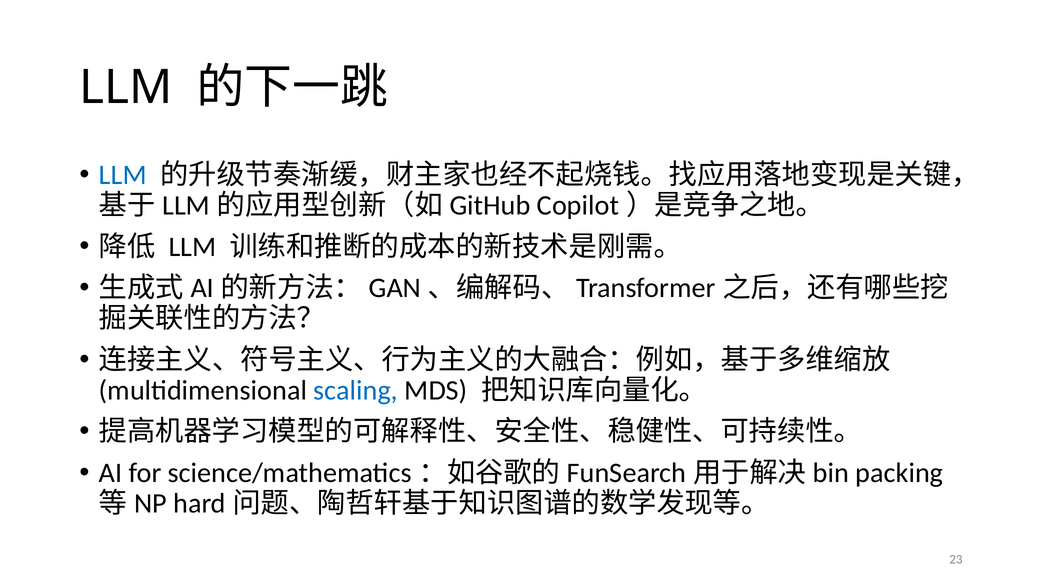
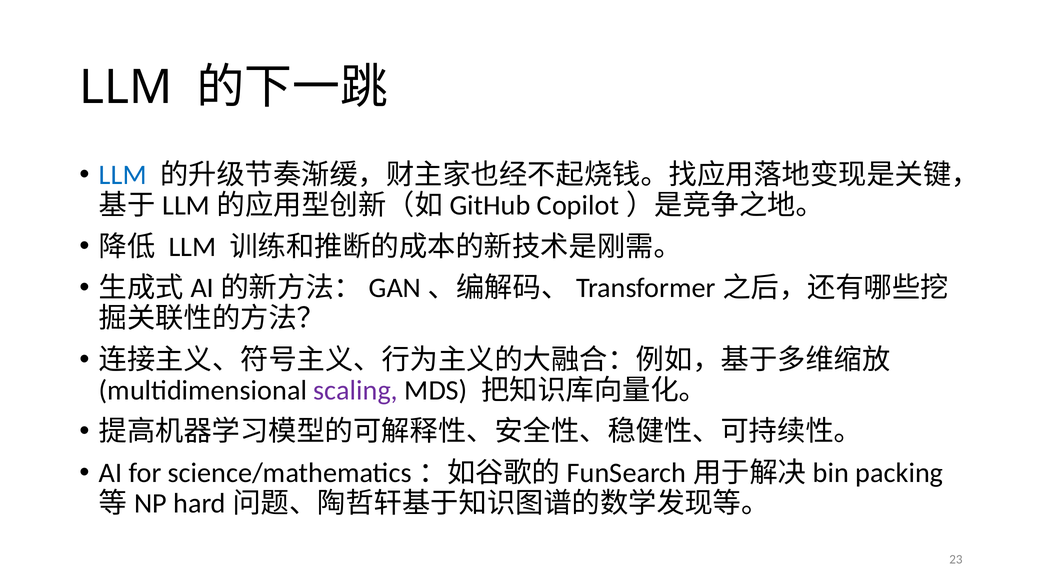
scaling colour: blue -> purple
